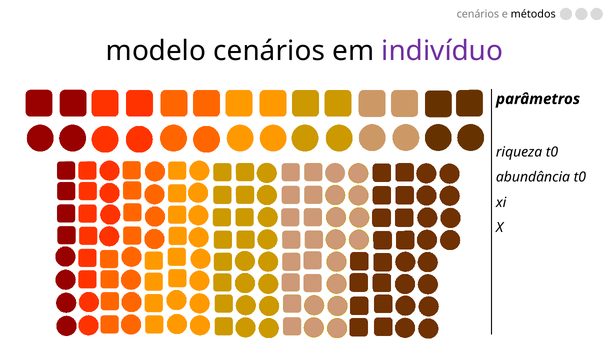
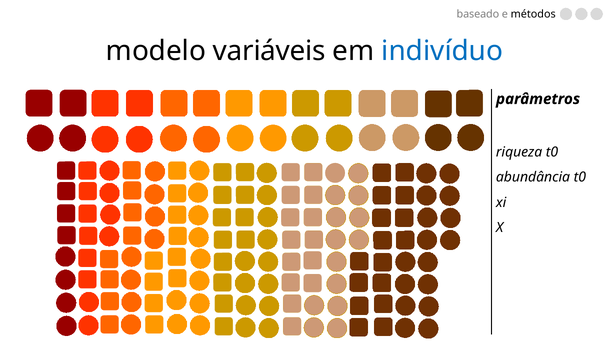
cenários at (478, 14): cenários -> baseado
modelo cenários: cenários -> variáveis
indivíduo colour: purple -> blue
